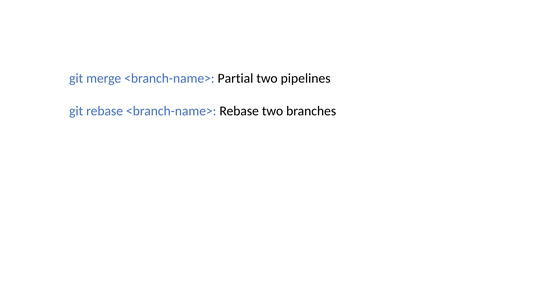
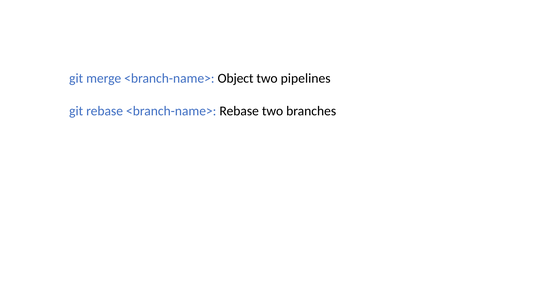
Partial: Partial -> Object
